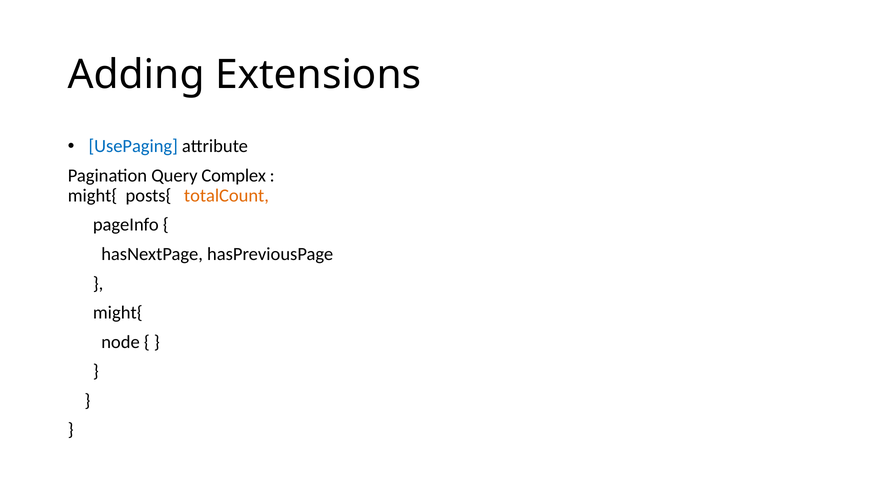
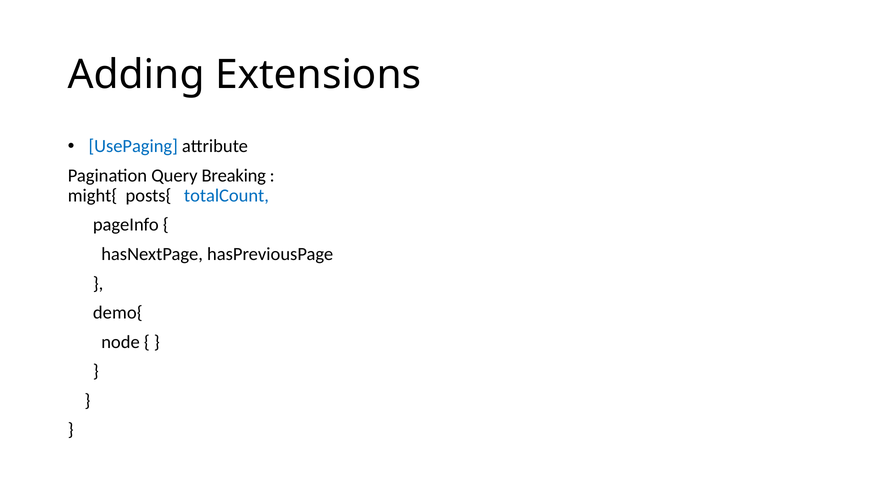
Complex: Complex -> Breaking
totalCount colour: orange -> blue
might{ at (118, 313): might{ -> demo{
